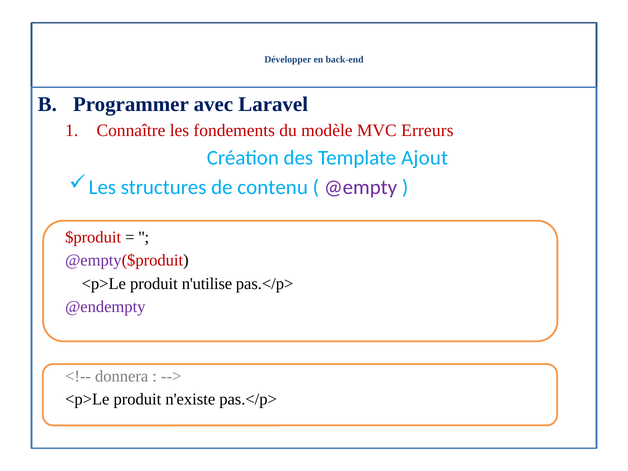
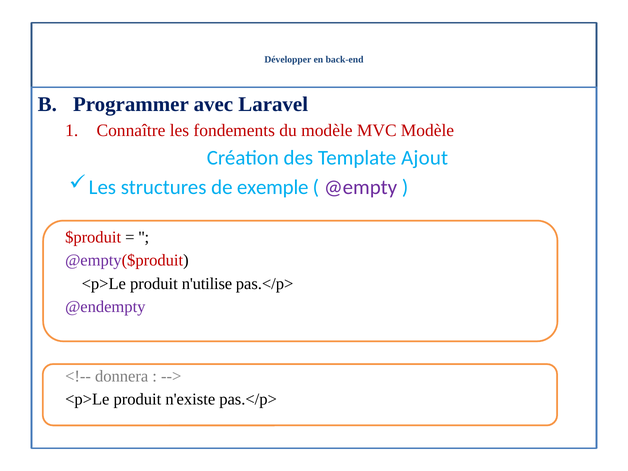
MVC Erreurs: Erreurs -> Modèle
contenu: contenu -> exemple
